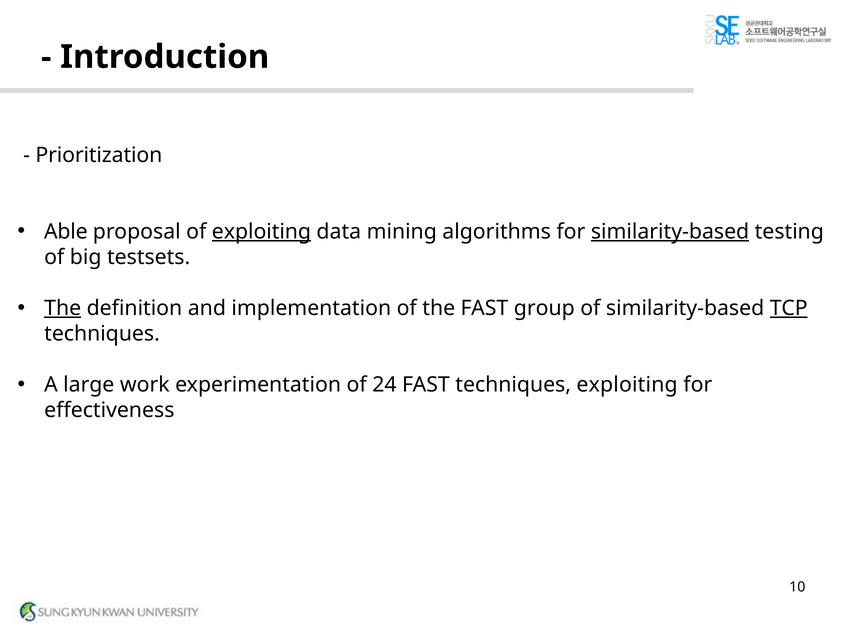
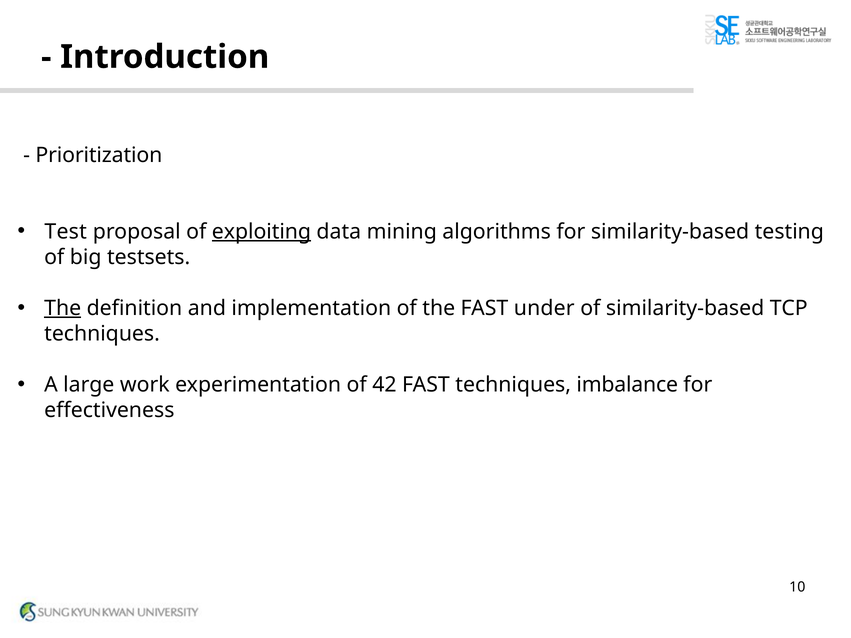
Able: Able -> Test
similarity-based at (670, 232) underline: present -> none
group: group -> under
TCP underline: present -> none
24: 24 -> 42
techniques exploiting: exploiting -> imbalance
